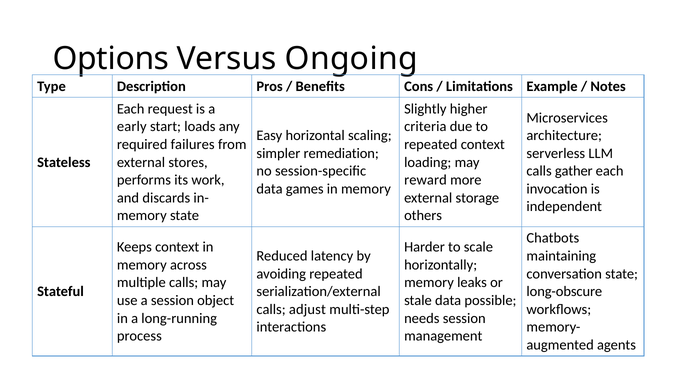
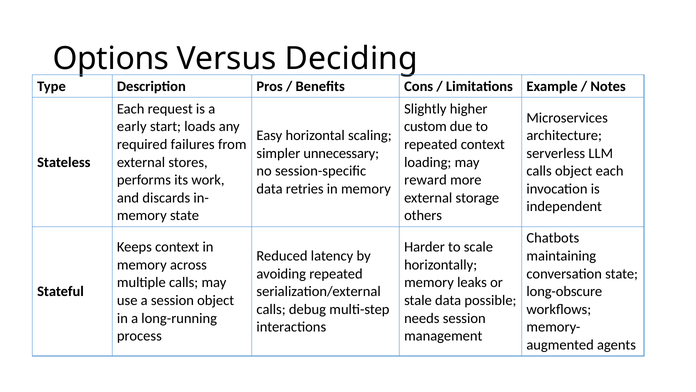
Ongoing: Ongoing -> Deciding
criteria: criteria -> custom
remediation: remediation -> unnecessary
calls gather: gather -> object
games: games -> retries
adjust: adjust -> debug
